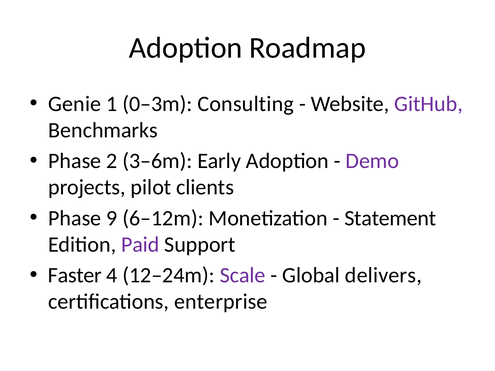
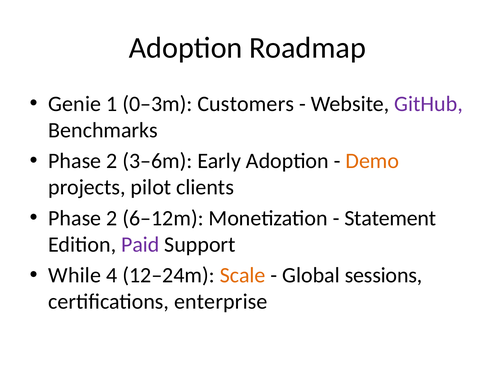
Consulting: Consulting -> Customers
Demo colour: purple -> orange
9 at (112, 218): 9 -> 2
Faster: Faster -> While
Scale colour: purple -> orange
delivers: delivers -> sessions
